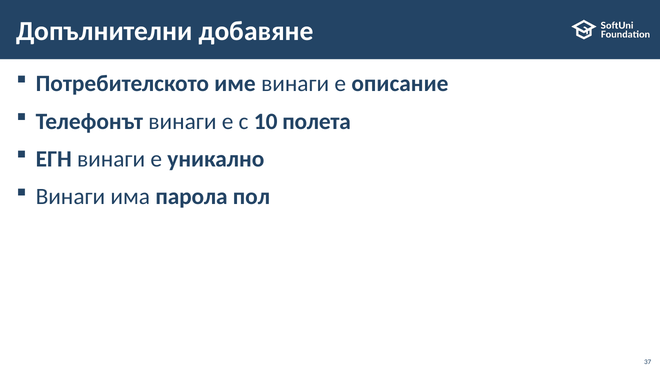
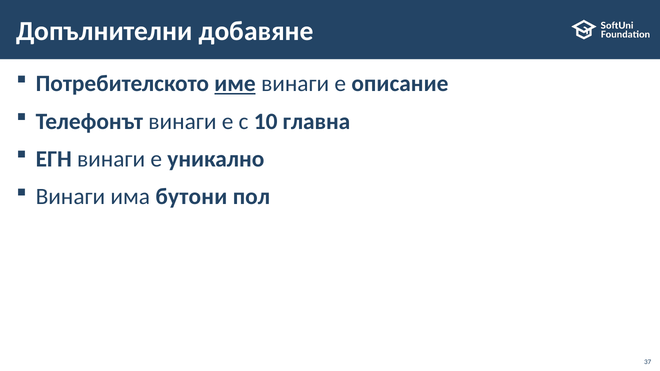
име underline: none -> present
полета: полета -> главна
парола: парола -> бутони
